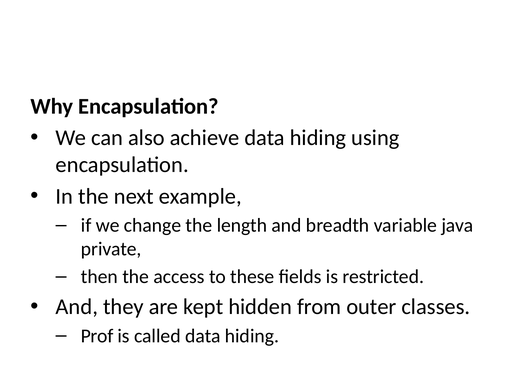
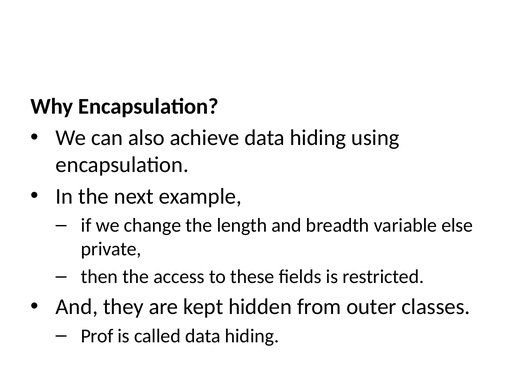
java: java -> else
